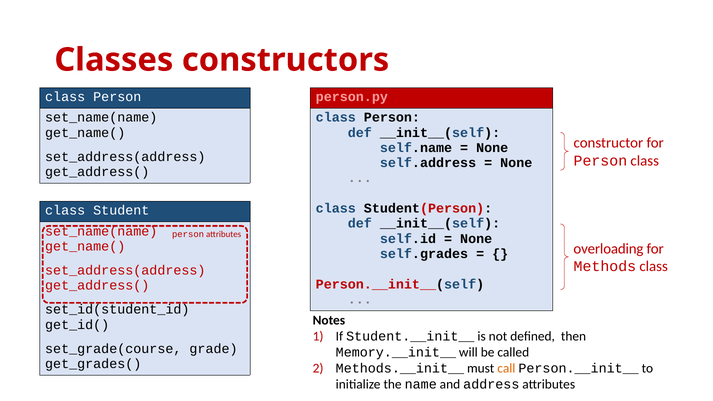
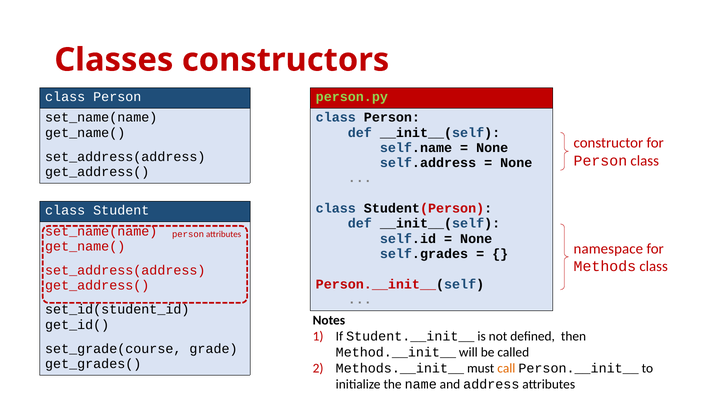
person.py colour: pink -> light green
overloading: overloading -> namespace
Memory.__init__: Memory.__init__ -> Method.__init__
